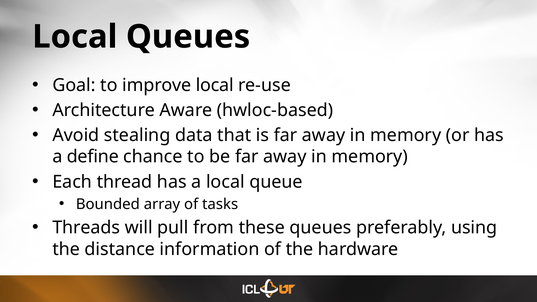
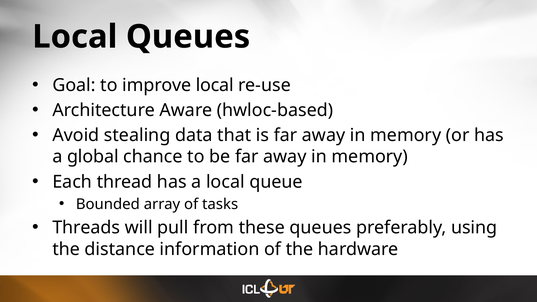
define: define -> global
